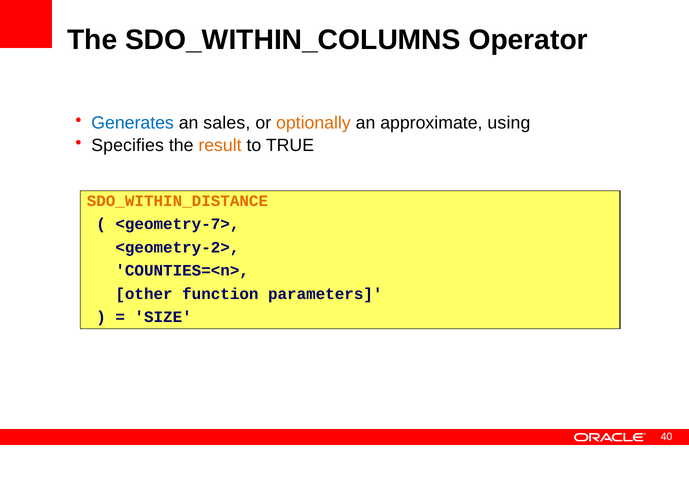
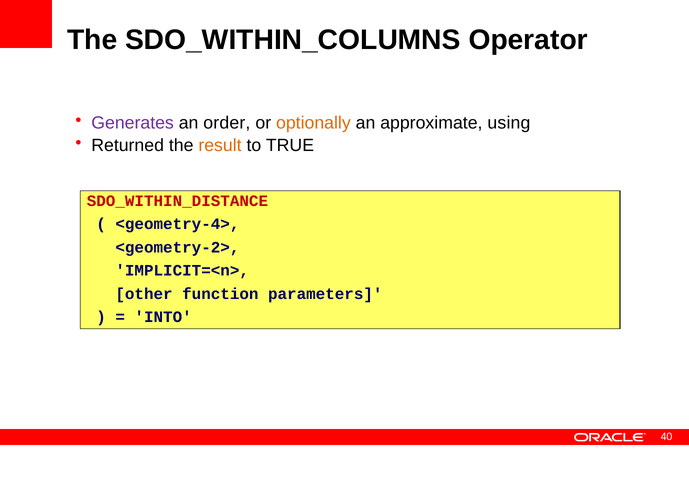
Generates colour: blue -> purple
sales: sales -> order
Specifies: Specifies -> Returned
SDO_WITHIN_DISTANCE colour: orange -> red
<geometry-7>: <geometry-7> -> <geometry-4>
COUNTIES=<n>: COUNTIES=<n> -> IMPLICIT=<n>
SIZE: SIZE -> INTO
